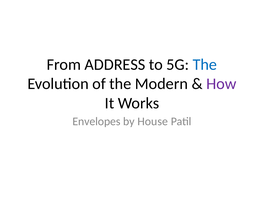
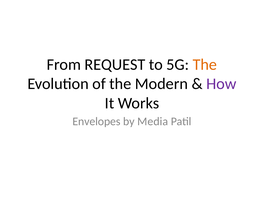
ADDRESS: ADDRESS -> REQUEST
The at (205, 65) colour: blue -> orange
House: House -> Media
